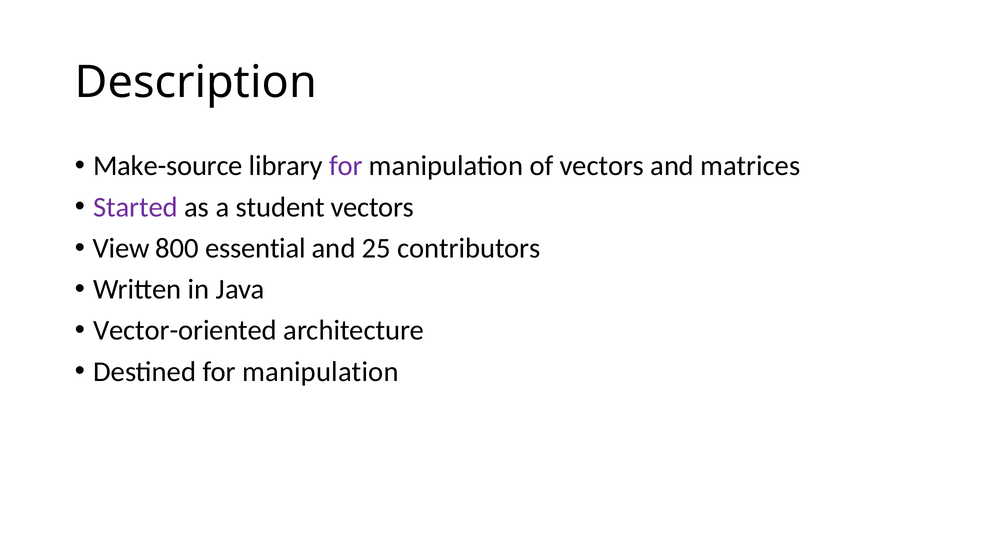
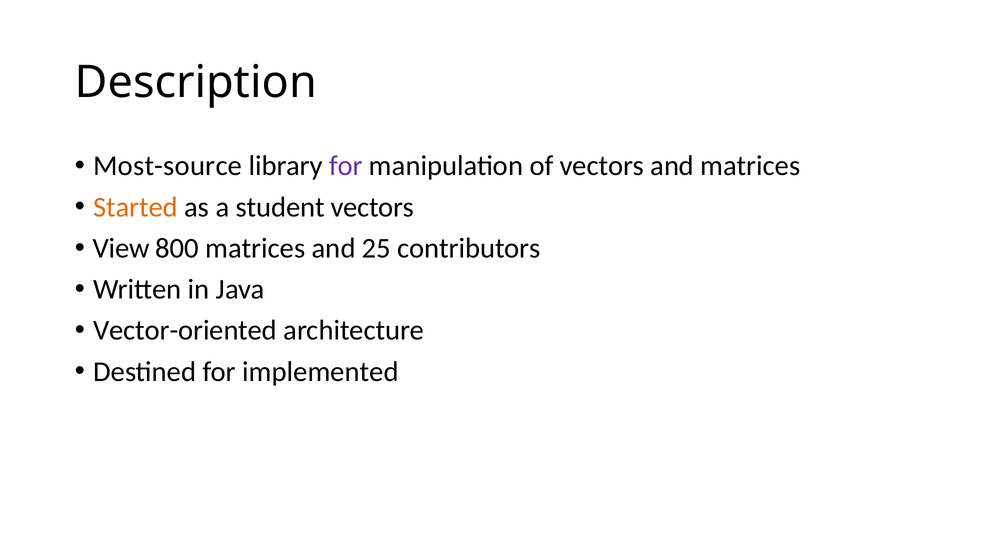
Make-source: Make-source -> Most-source
Started colour: purple -> orange
800 essential: essential -> matrices
Destined for manipulation: manipulation -> implemented
